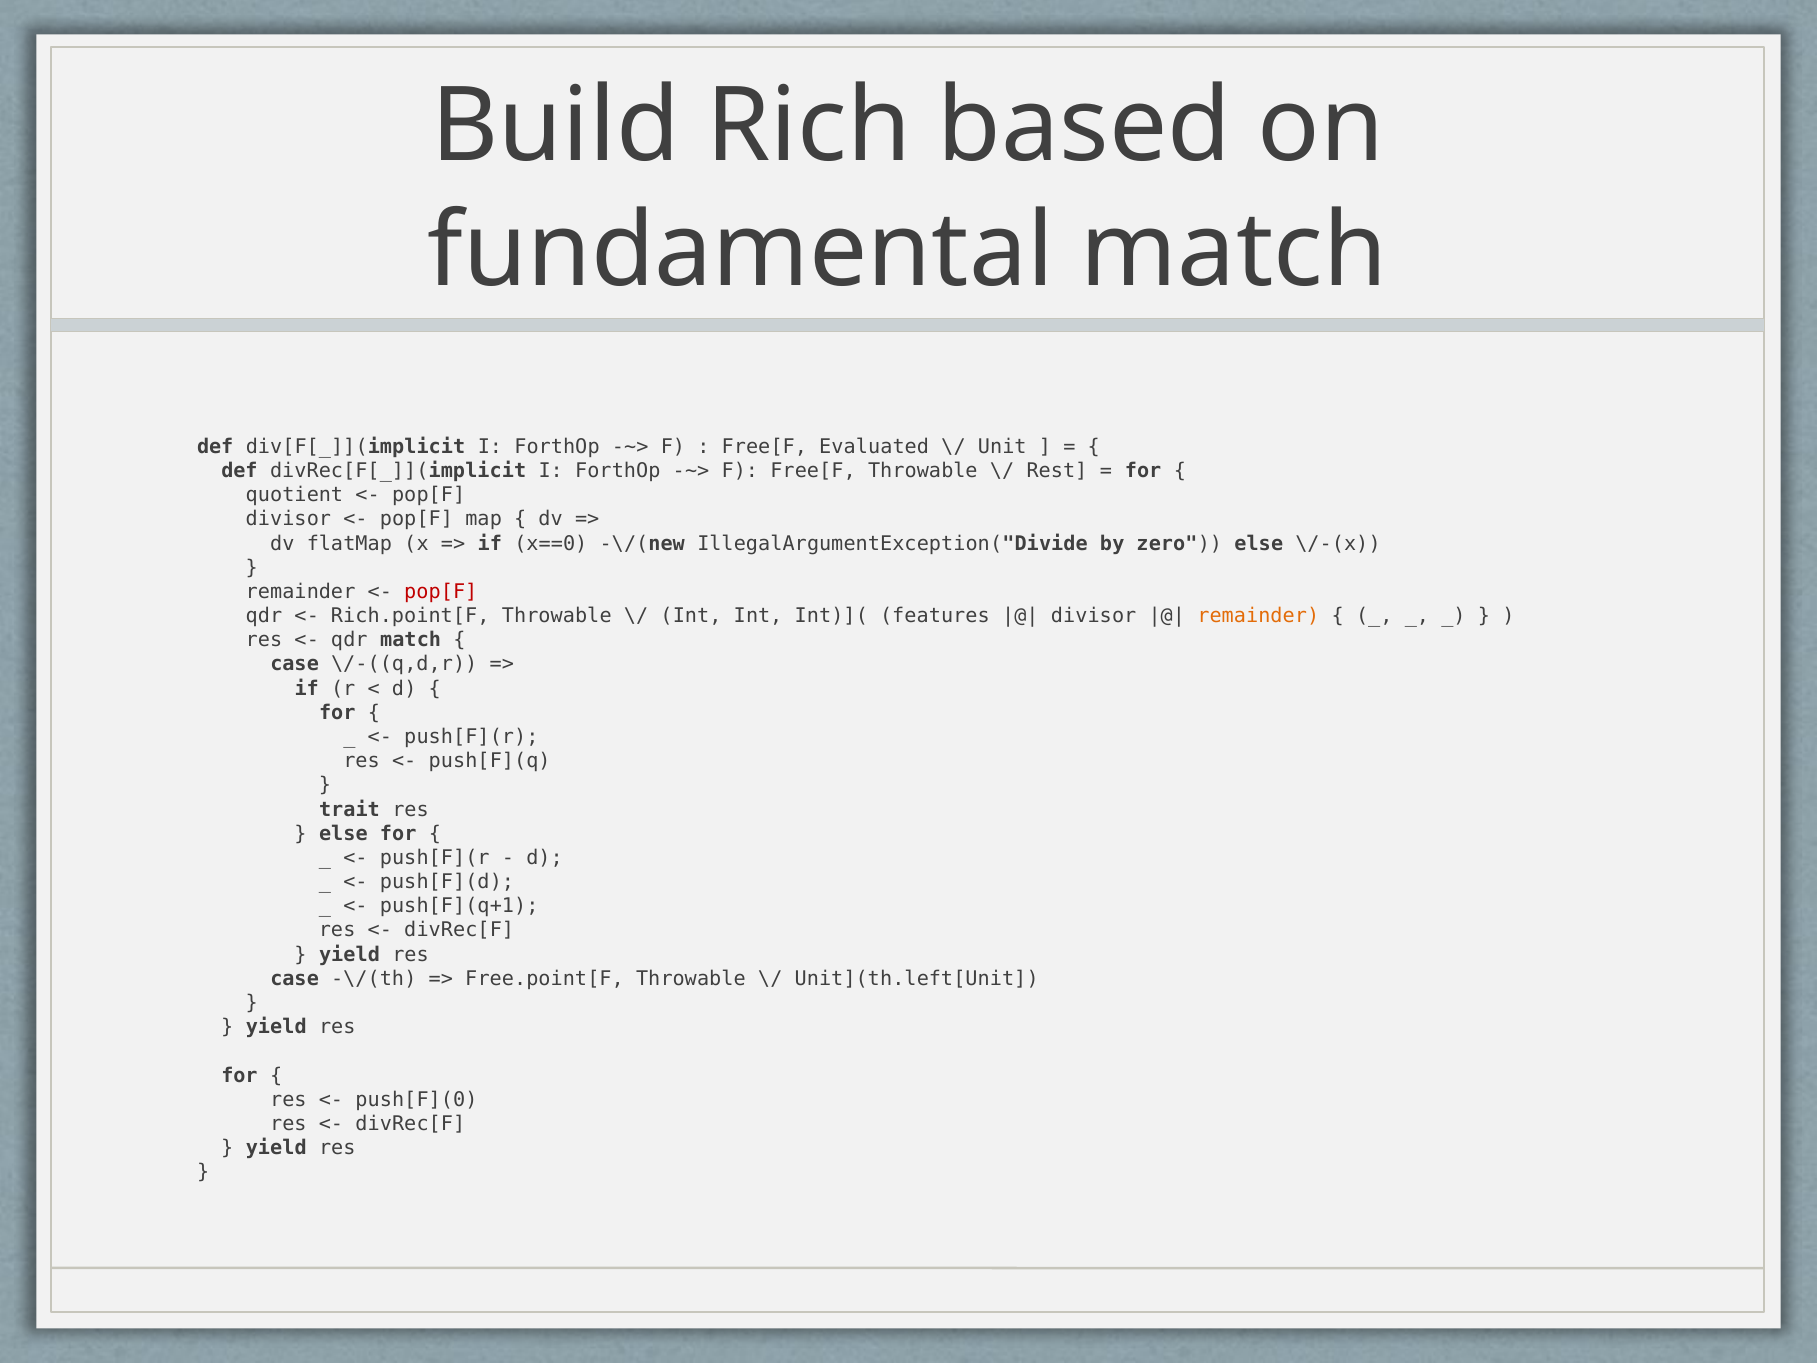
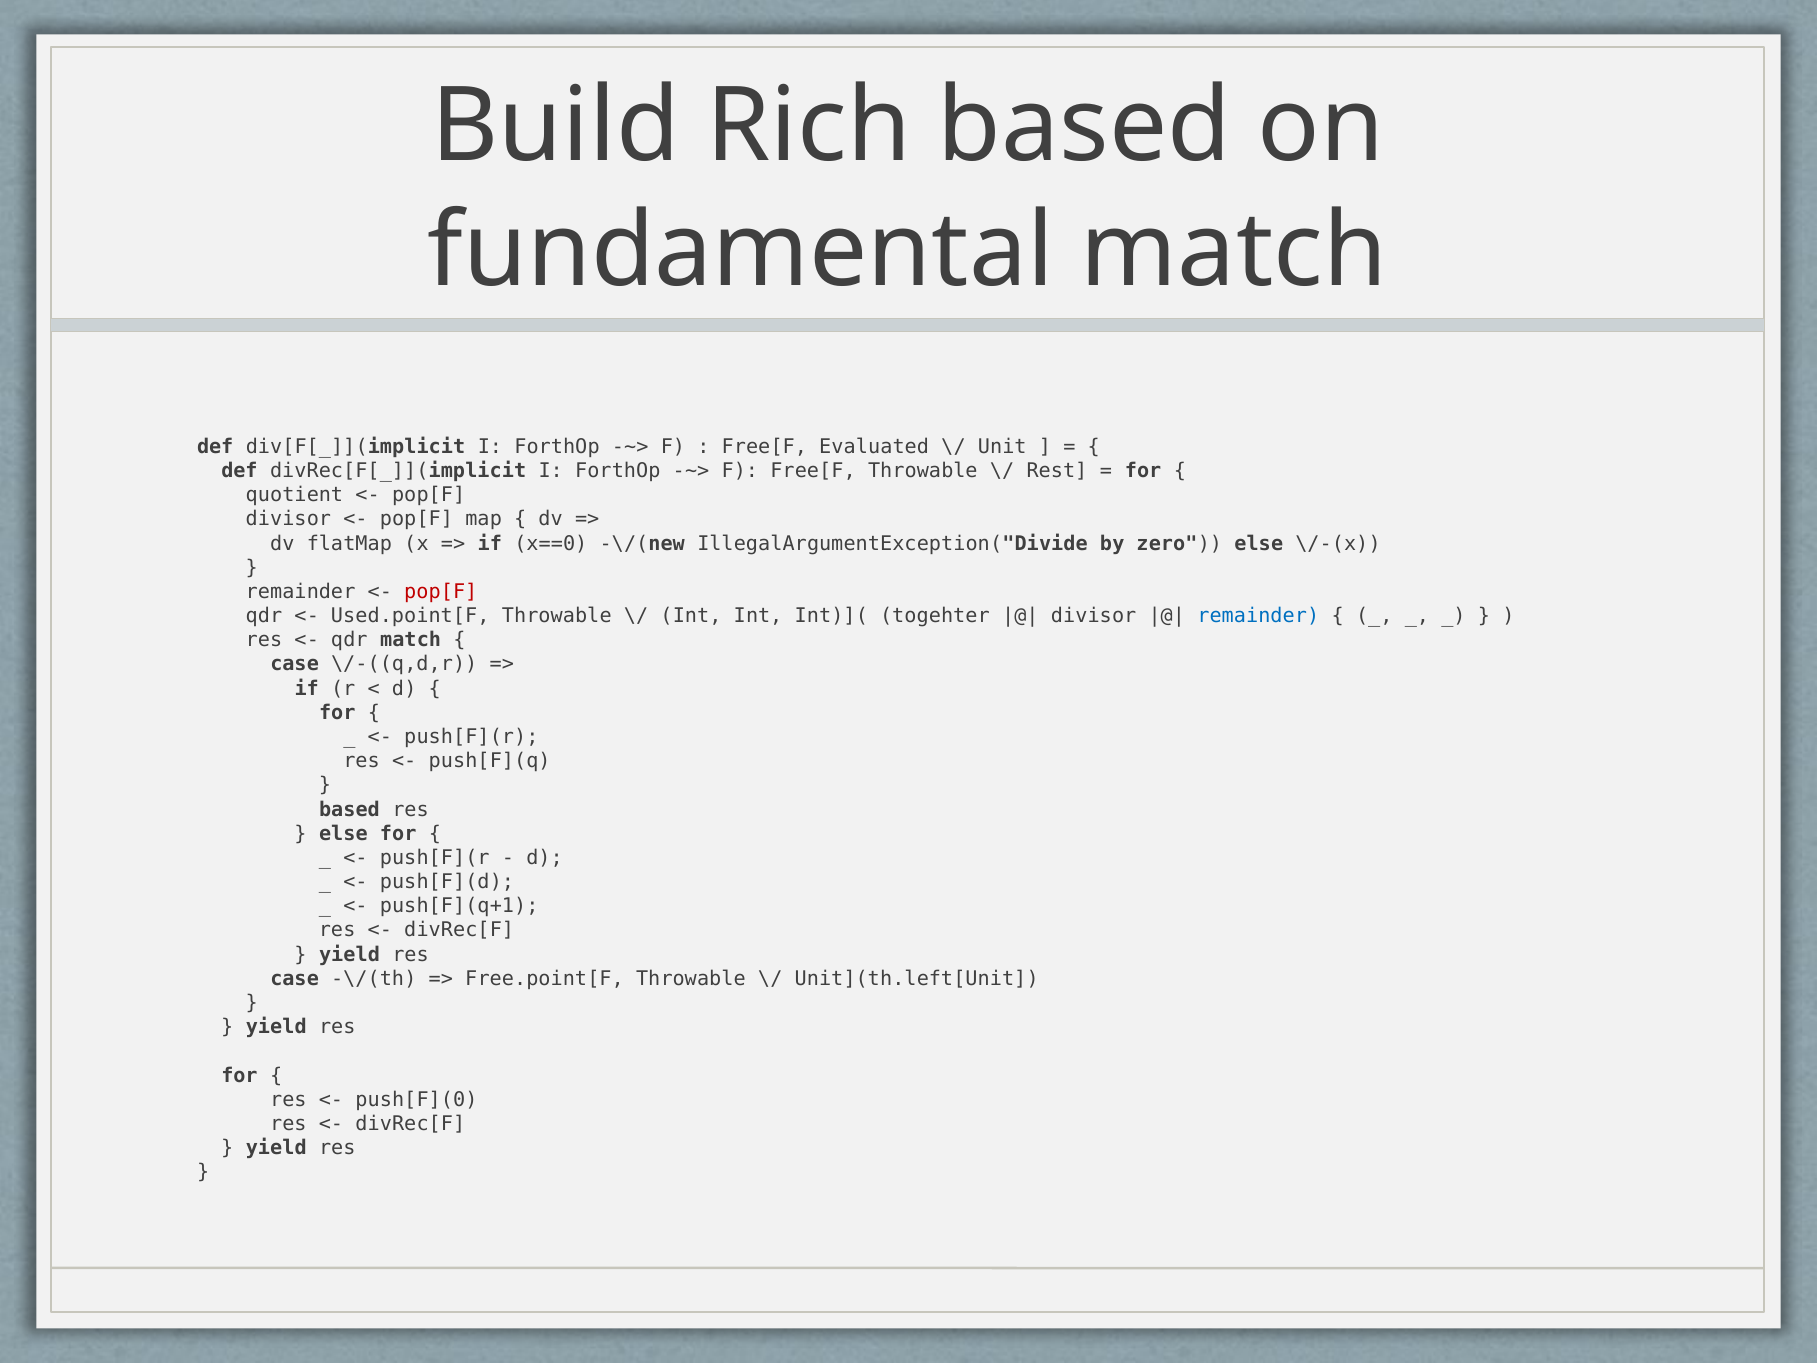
Rich.point[F: Rich.point[F -> Used.point[F
features: features -> togehter
remainder at (1258, 616) colour: orange -> blue
trait at (349, 809): trait -> based
